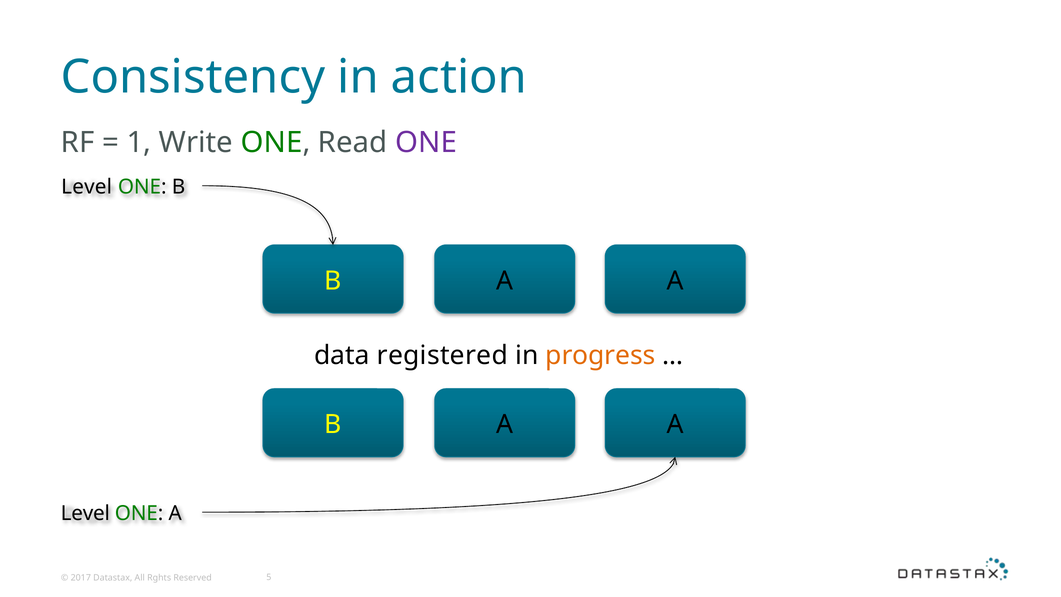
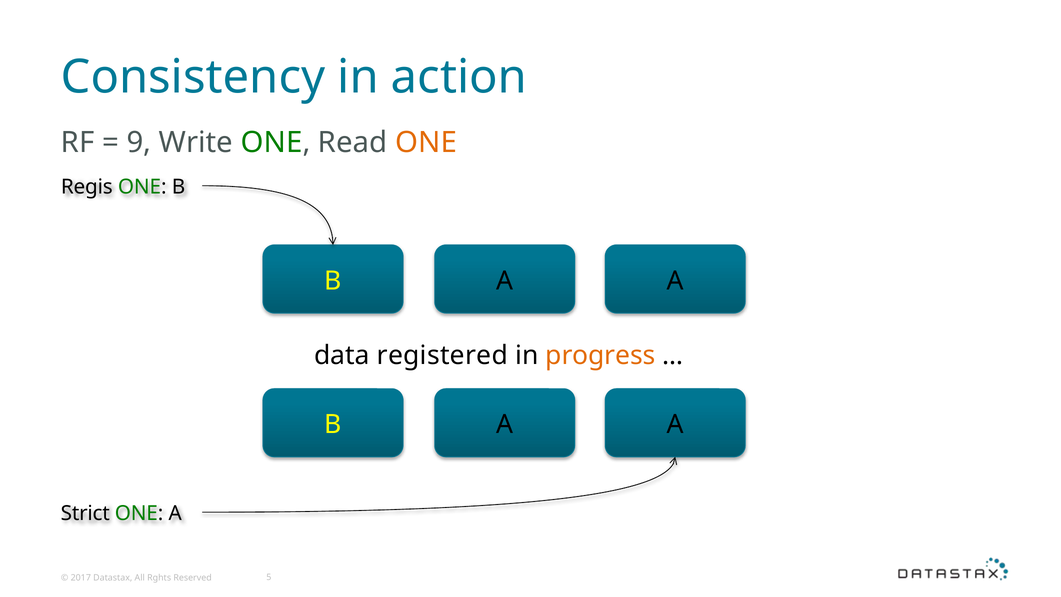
1: 1 -> 9
ONE at (426, 143) colour: purple -> orange
Level at (87, 187): Level -> Regis
Level at (85, 513): Level -> Strict
